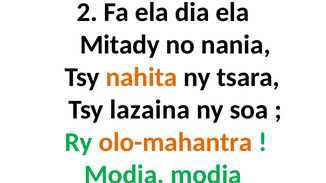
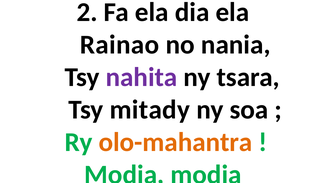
Mitady: Mitady -> Rainao
nahita colour: orange -> purple
lazaina: lazaina -> mitady
